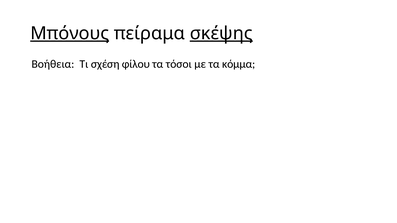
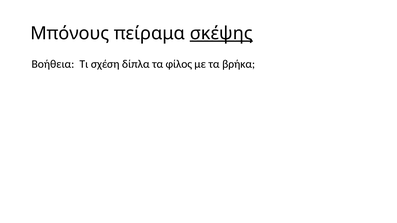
Μπόνους underline: present -> none
φίλου: φίλου -> δίπλα
τόσοι: τόσοι -> φίλος
κόμμα: κόμμα -> βρήκα
